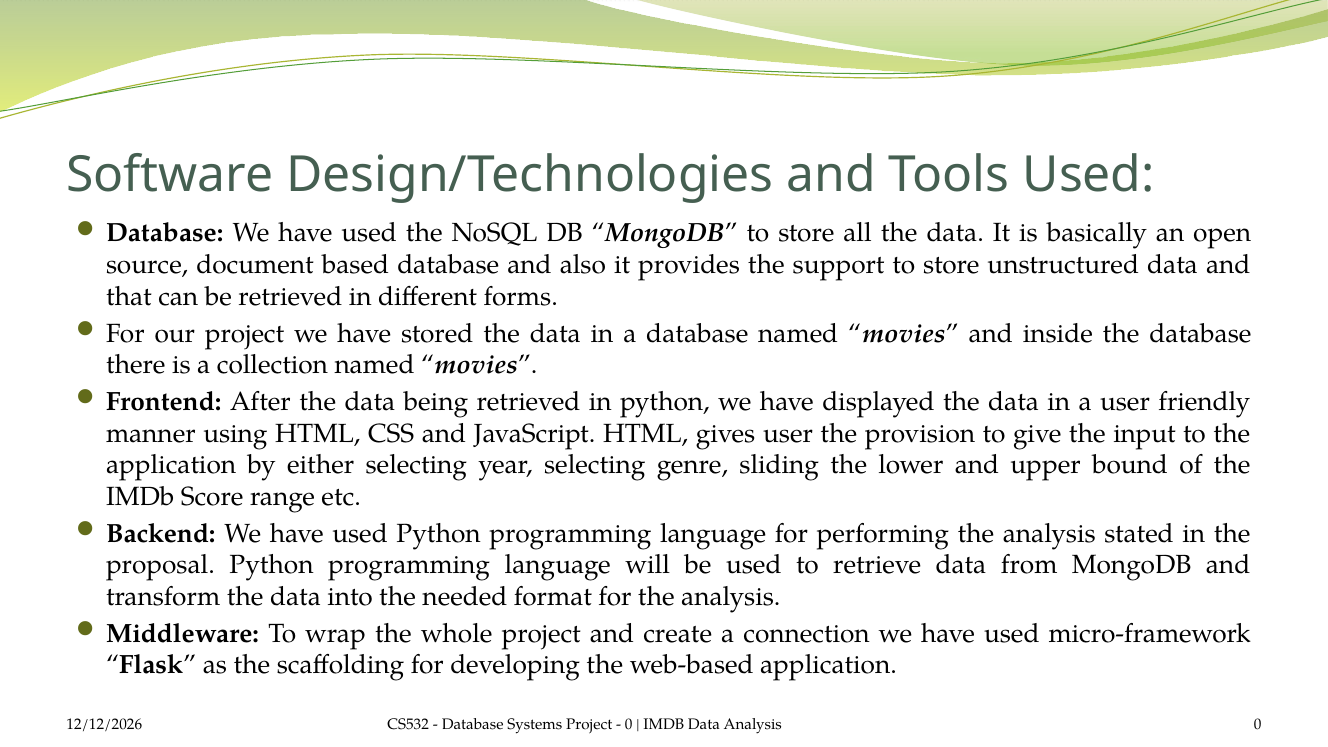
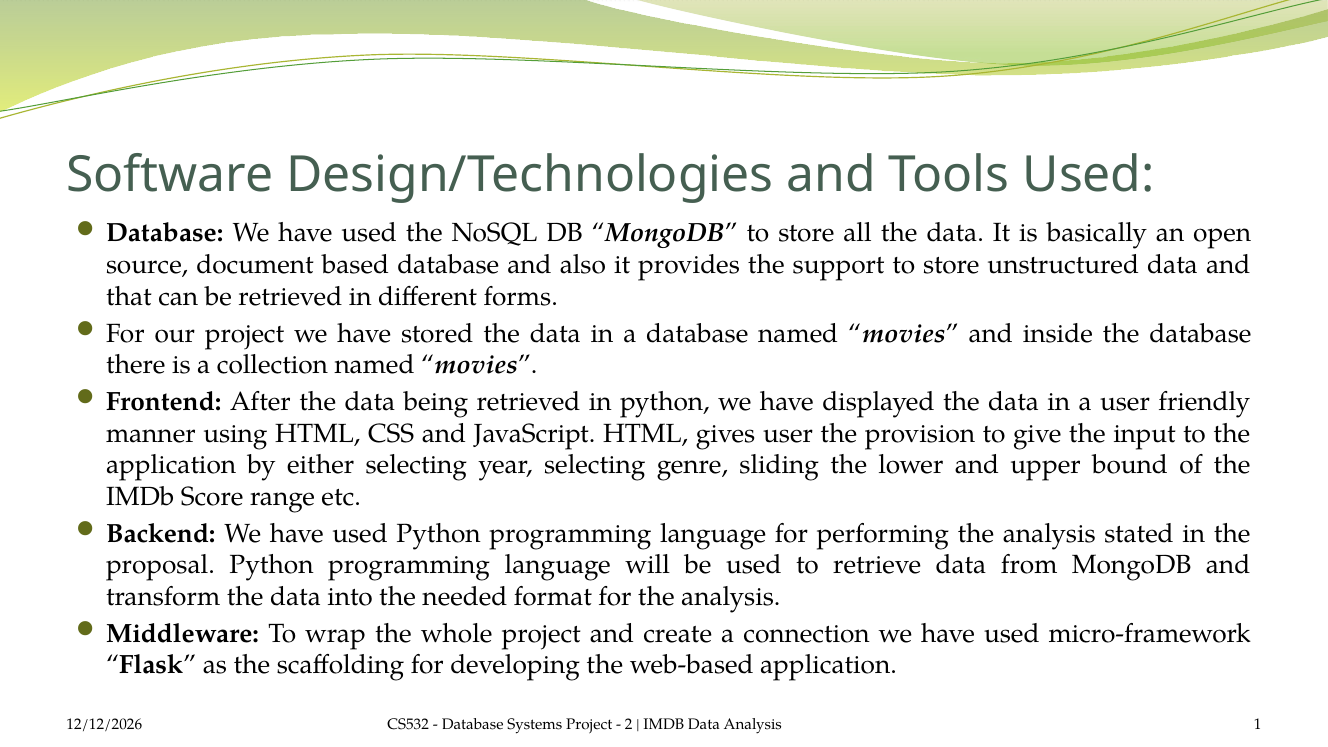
0 at (629, 724): 0 -> 2
Analysis 0: 0 -> 1
